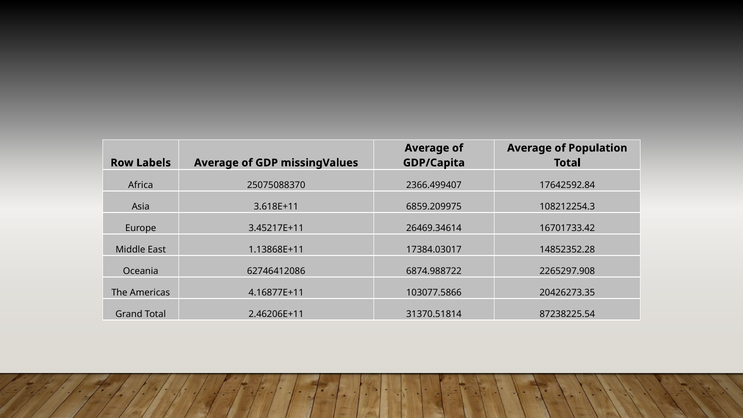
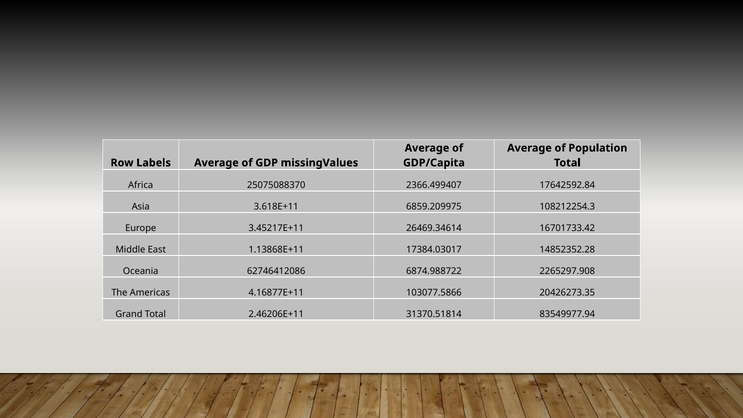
87238225.54: 87238225.54 -> 83549977.94
